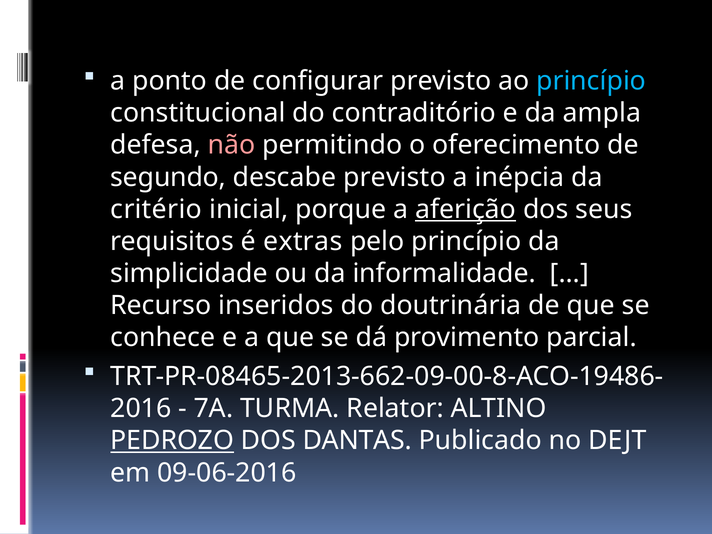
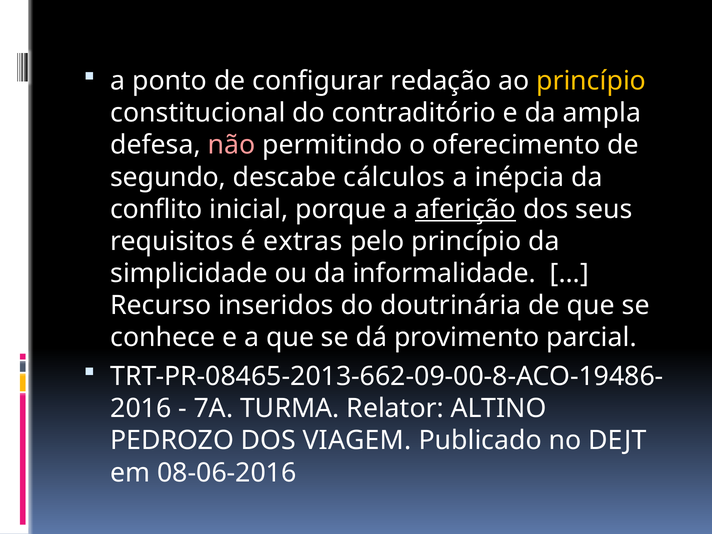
configurar previsto: previsto -> redação
princípio at (591, 81) colour: light blue -> yellow
descabe previsto: previsto -> cálculos
critério: critério -> conflito
PEDROZO underline: present -> none
DANTAS: DANTAS -> VIAGEM
09-06-2016: 09-06-2016 -> 08-06-2016
